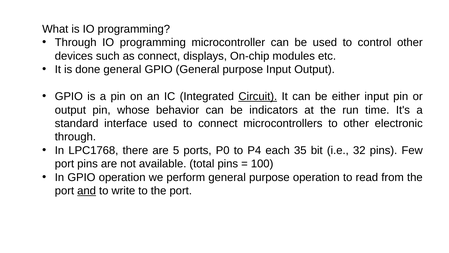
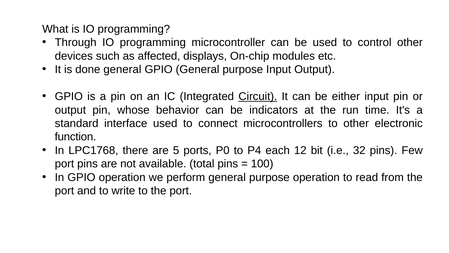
as connect: connect -> affected
through at (75, 137): through -> function
35: 35 -> 12
and underline: present -> none
